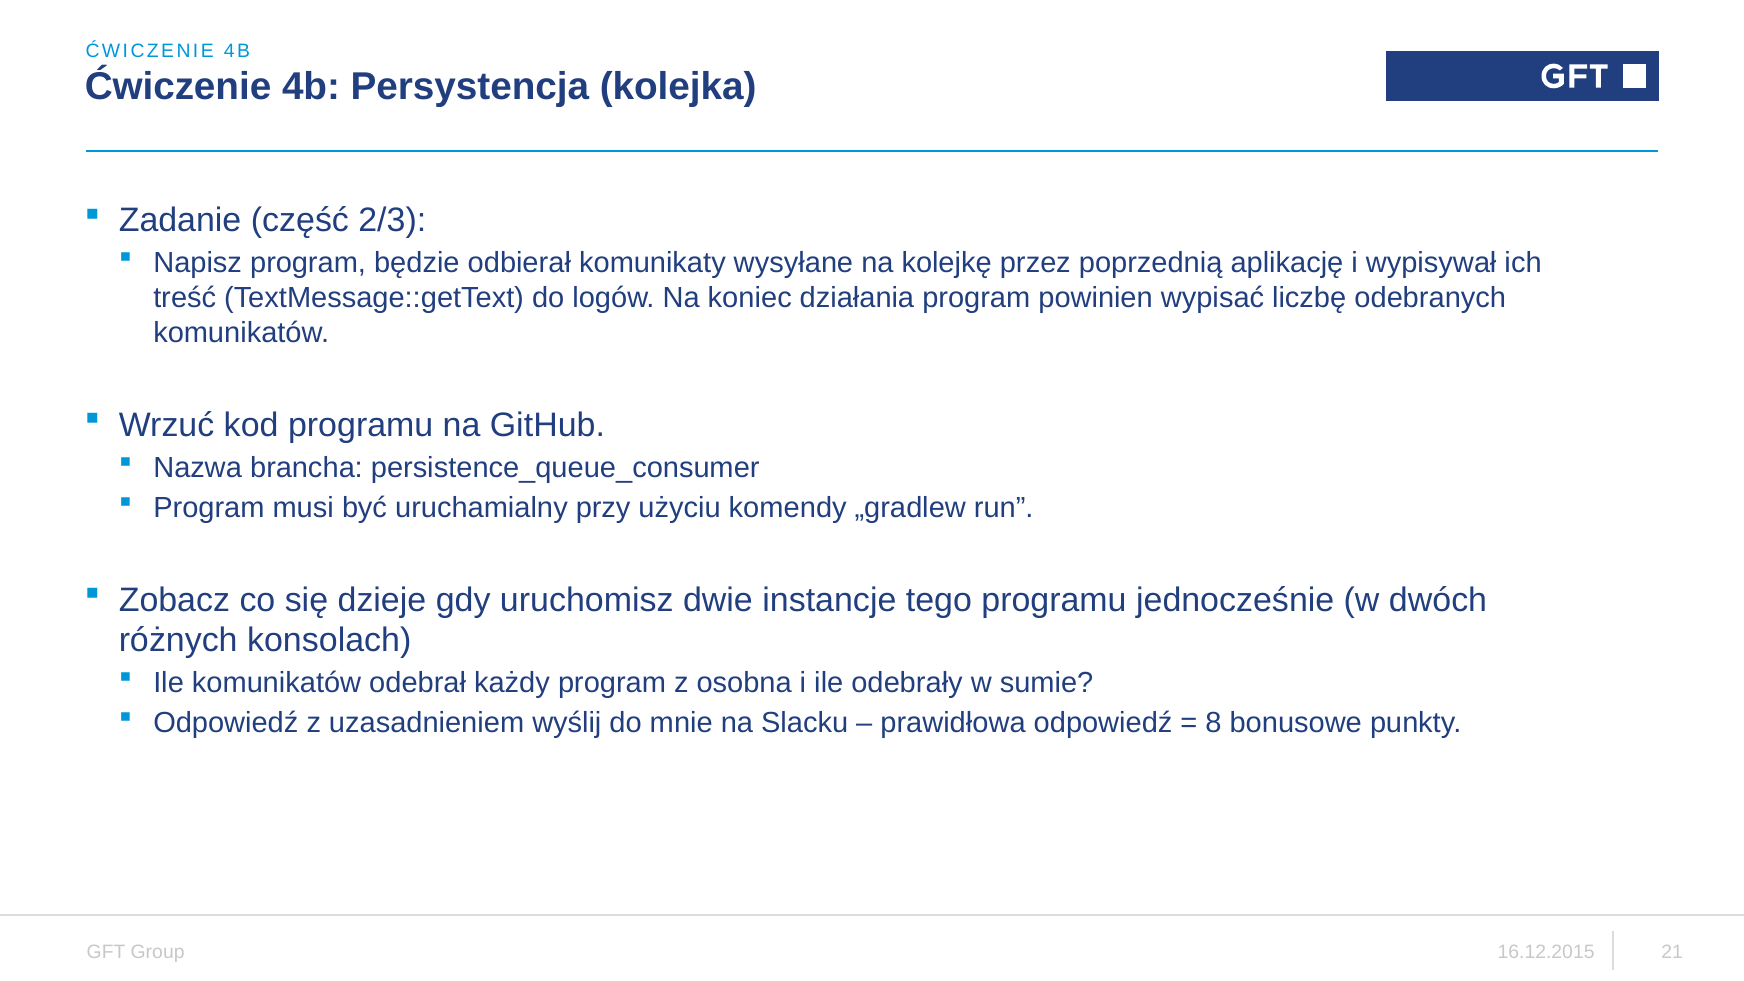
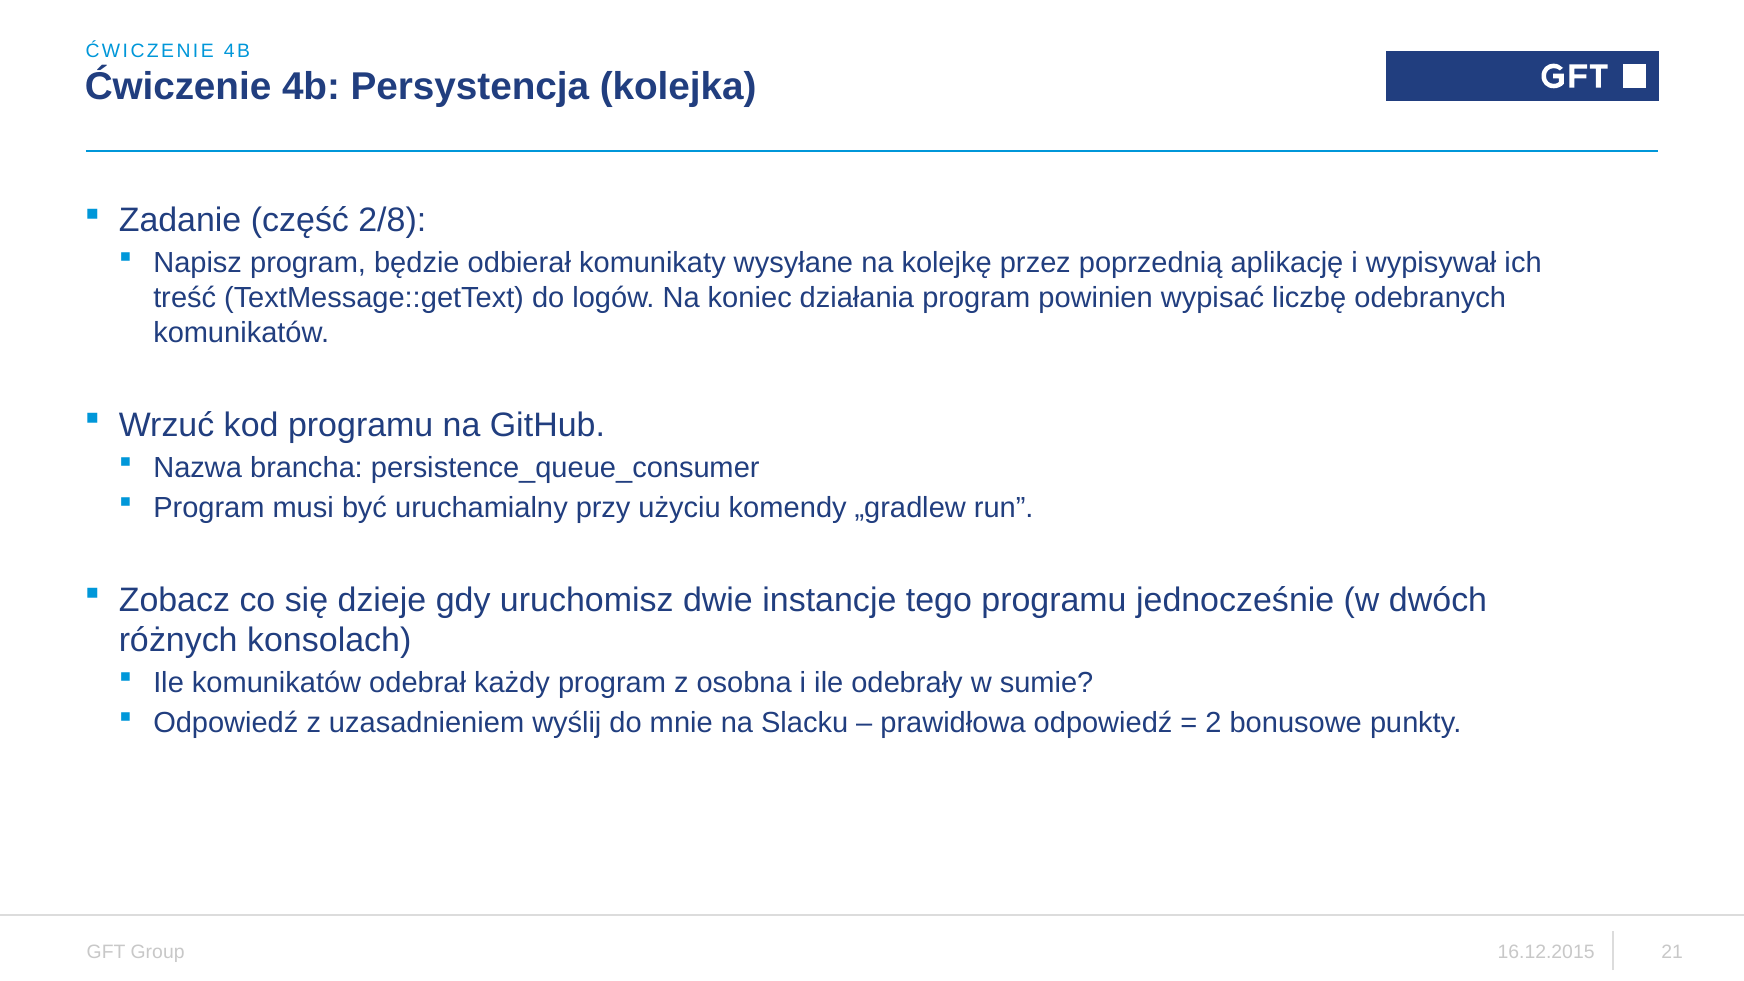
2/3: 2/3 -> 2/8
8: 8 -> 2
